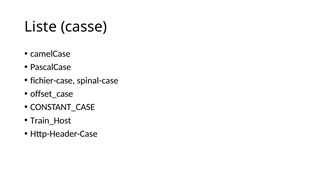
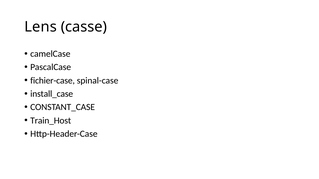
Liste: Liste -> Lens
offset_case: offset_case -> install_case
